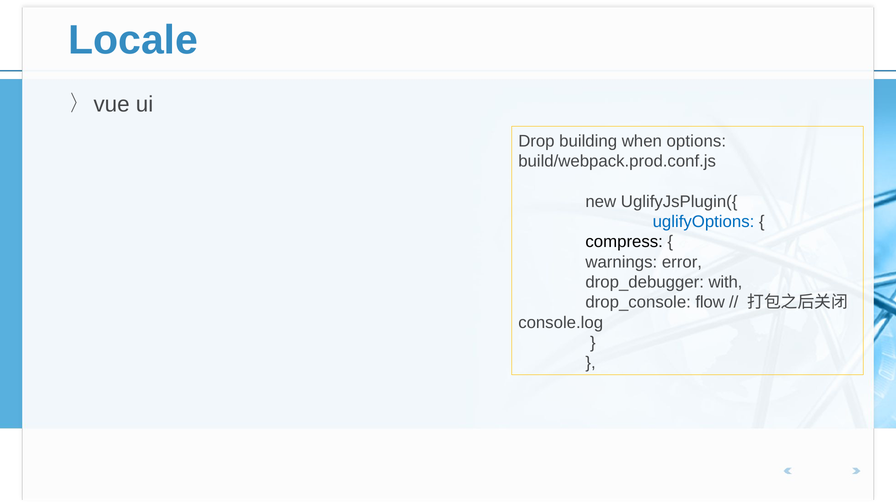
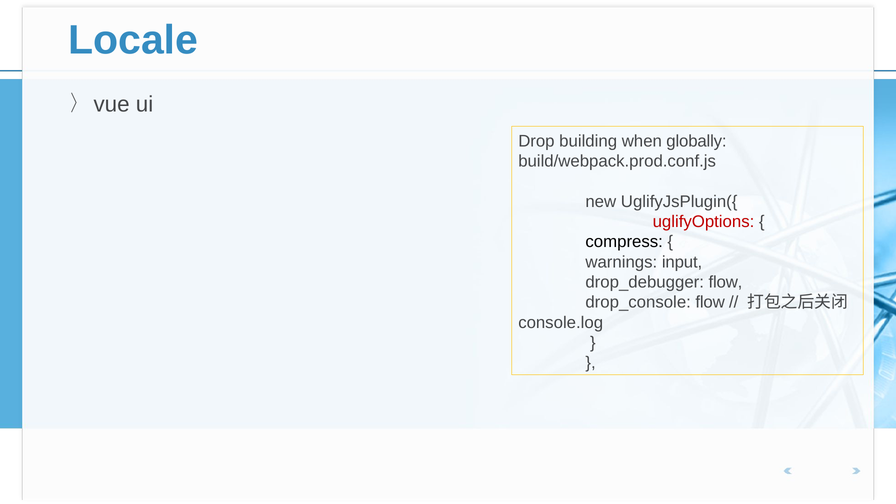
options: options -> globally
uglifyOptions colour: blue -> red
error: error -> input
drop_debugger with: with -> flow
